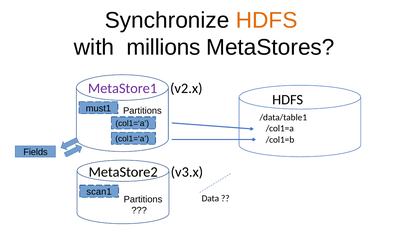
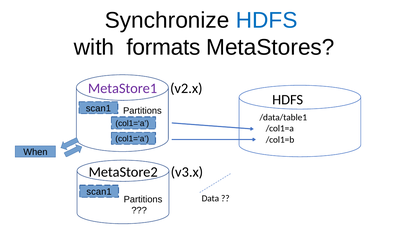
HDFS at (267, 20) colour: orange -> blue
millions: millions -> formats
must1 at (98, 108): must1 -> scan1
Fields: Fields -> When
